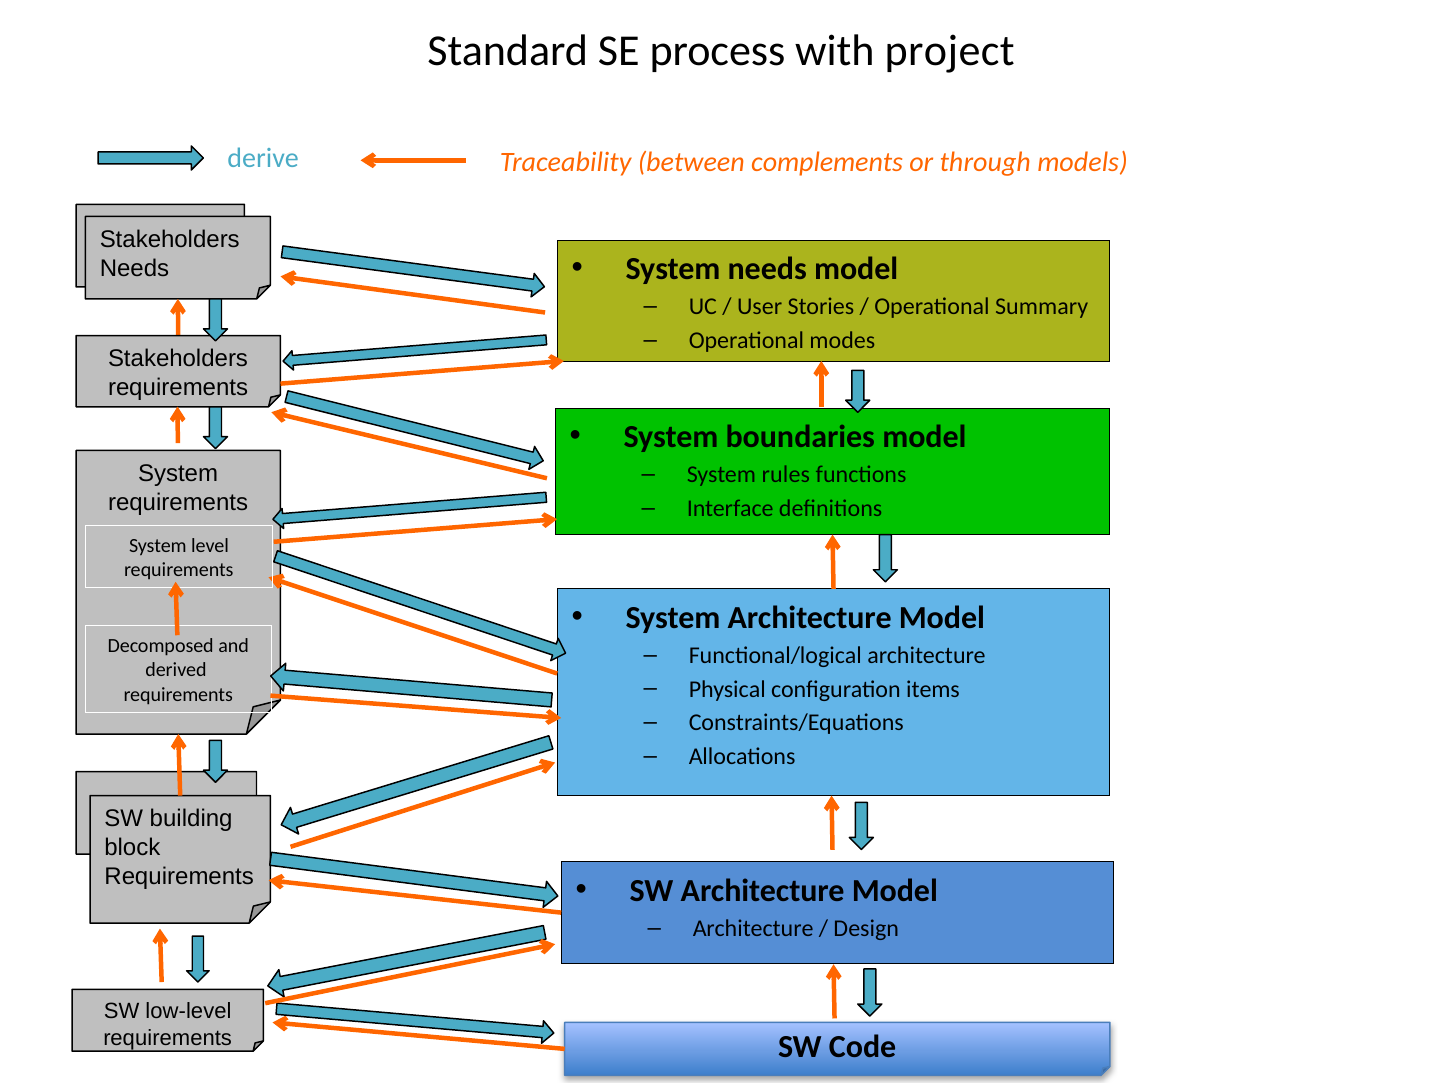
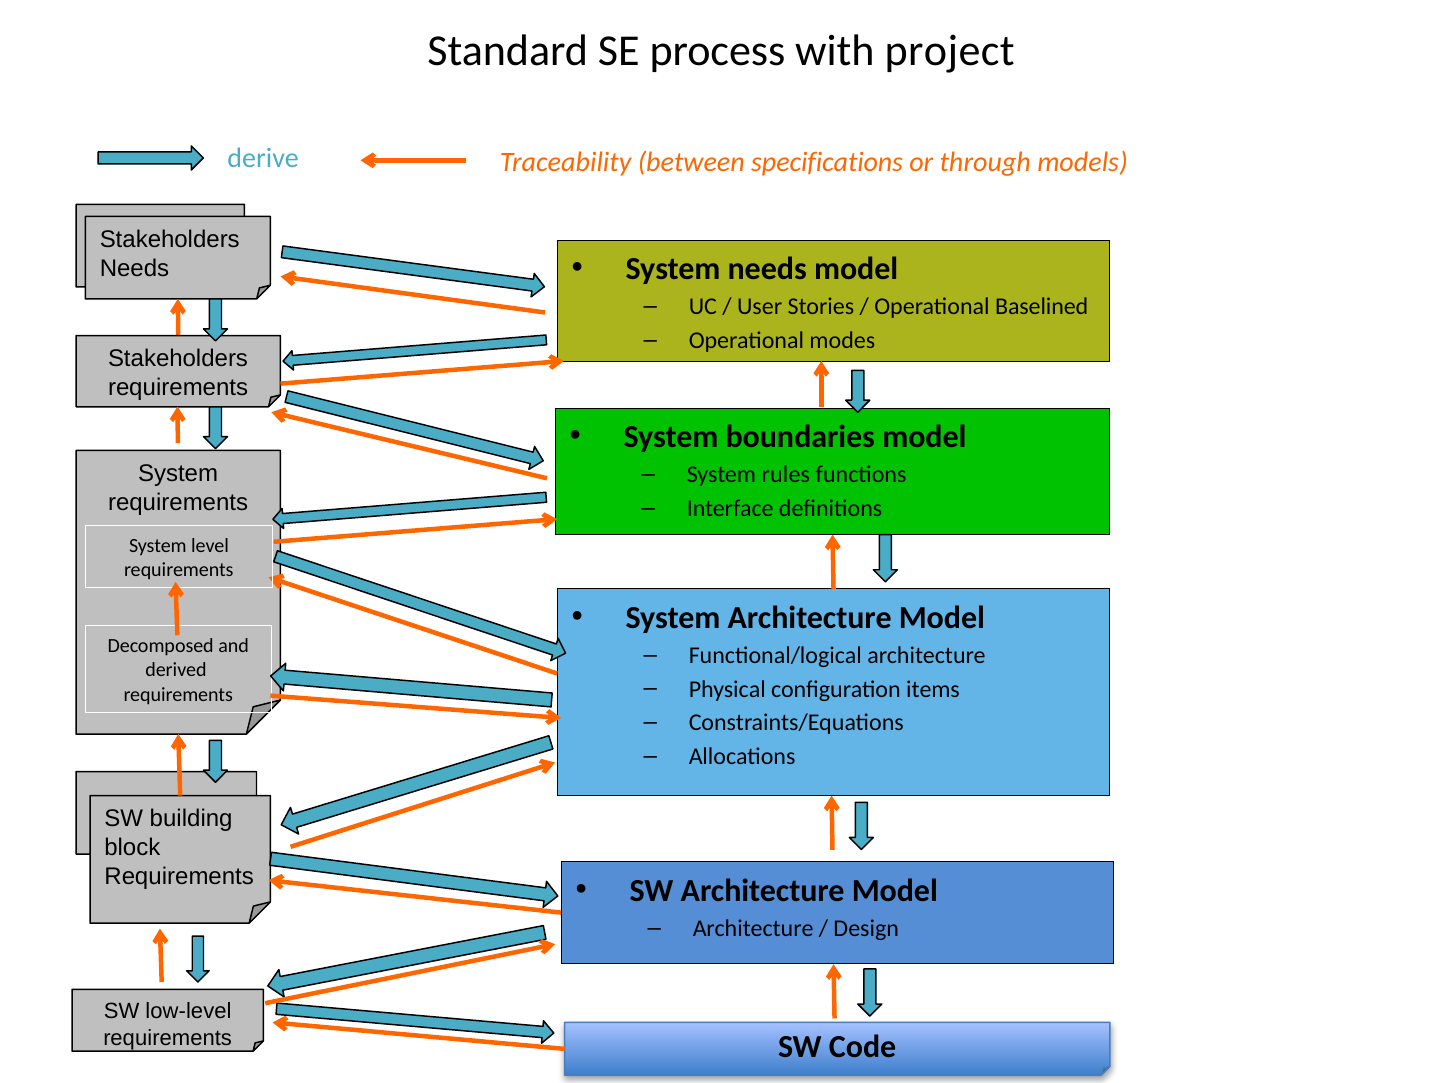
complements: complements -> specifications
Summary: Summary -> Baselined
